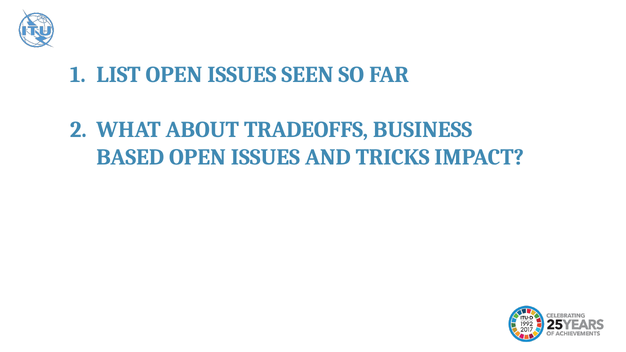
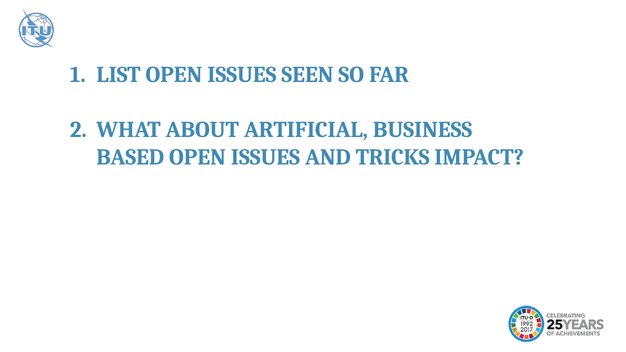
TRADEOFFS: TRADEOFFS -> ARTIFICIAL
